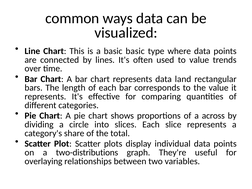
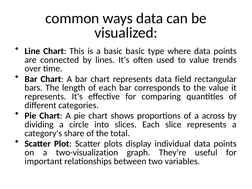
land: land -> field
two-distributions: two-distributions -> two-visualization
overlaying: overlaying -> important
